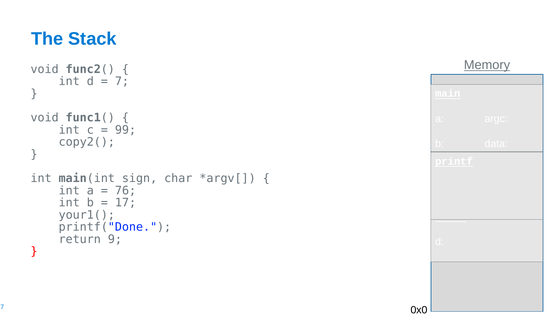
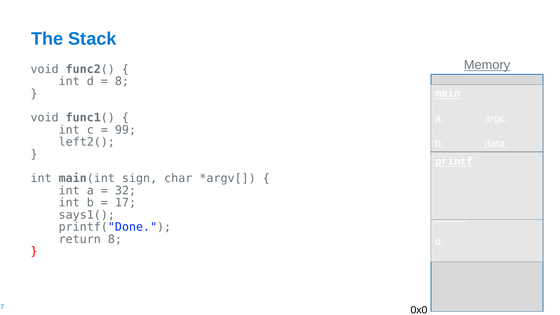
7 at (122, 81): 7 -> 8
copy2(: copy2( -> left2(
76: 76 -> 32
your1(: your1( -> says1(
return 9: 9 -> 8
